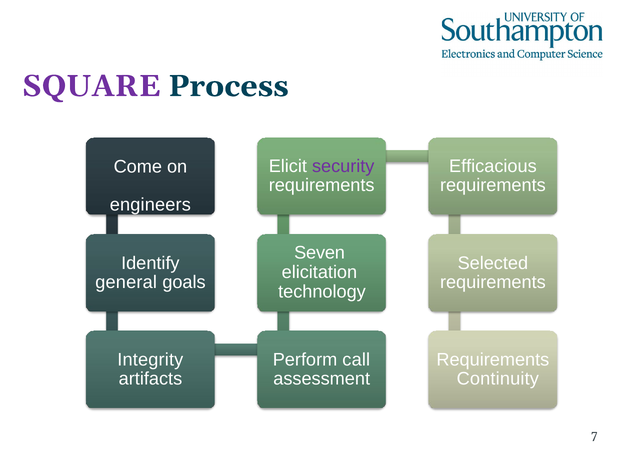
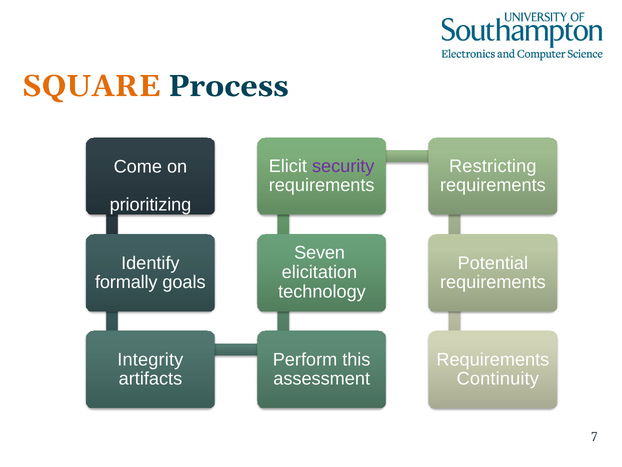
SQUARE colour: purple -> orange
Efficacious: Efficacious -> Restricting
engineers: engineers -> prioritizing
Selected: Selected -> Potential
general: general -> formally
call: call -> this
